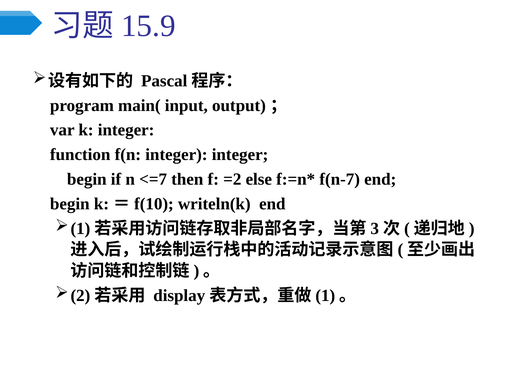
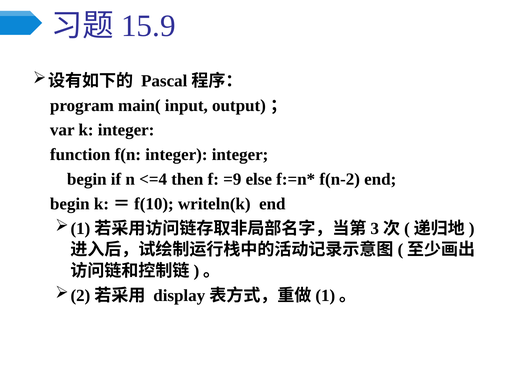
<=7: <=7 -> <=4
=2: =2 -> =9
f(n-7: f(n-7 -> f(n-2
